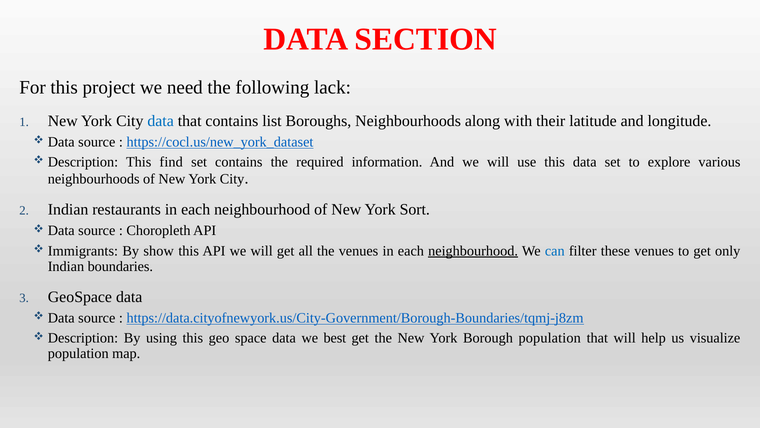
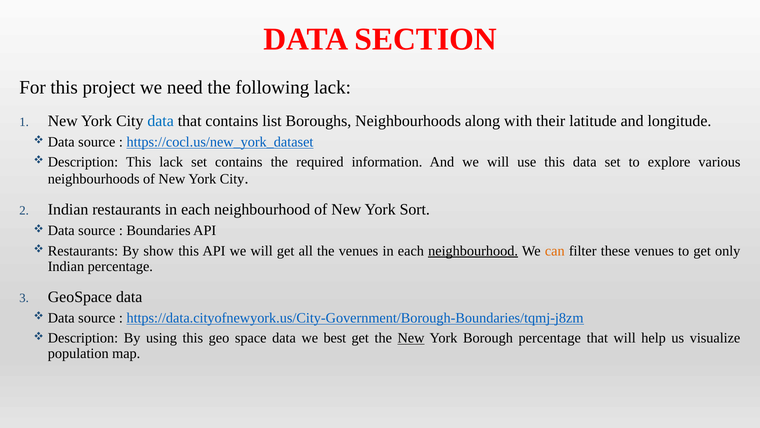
This find: find -> lack
Choropleth: Choropleth -> Boundaries
Immigrants at (83, 251): Immigrants -> Restaurants
can colour: blue -> orange
Indian boundaries: boundaries -> percentage
New at (411, 338) underline: none -> present
Borough population: population -> percentage
